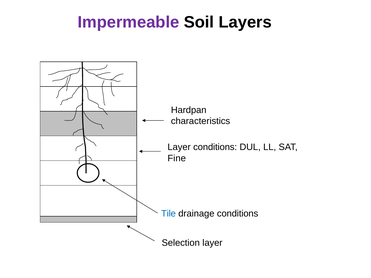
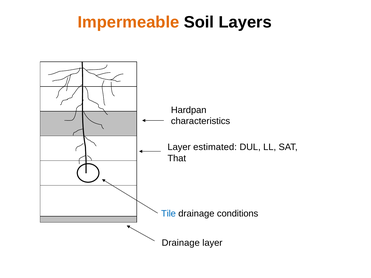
Impermeable colour: purple -> orange
Layer conditions: conditions -> estimated
Fine: Fine -> That
Selection at (181, 243): Selection -> Drainage
